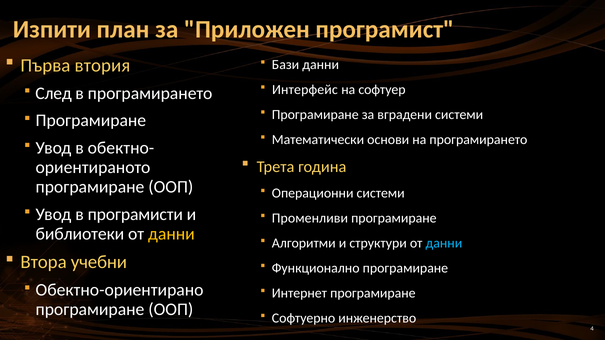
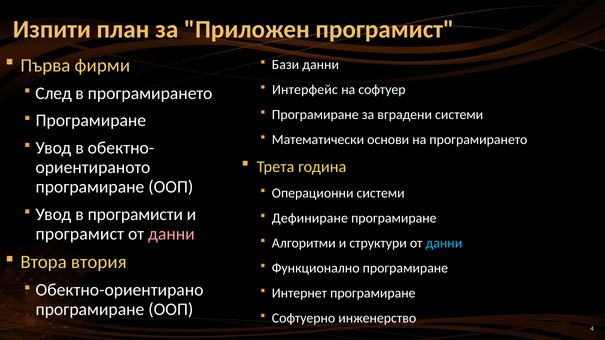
втория: втория -> фирми
Променливи: Променливи -> Дефиниране
библиотеки at (80, 234): библиотеки -> програмист
данни at (171, 234) colour: yellow -> pink
учебни: учебни -> втория
